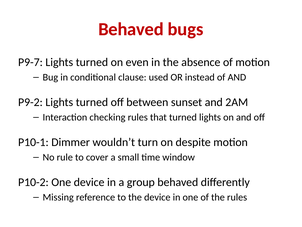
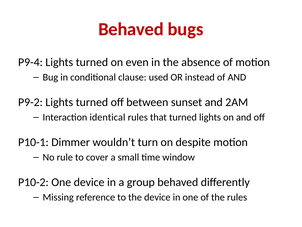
P9-7: P9-7 -> P9-4
checking: checking -> identical
